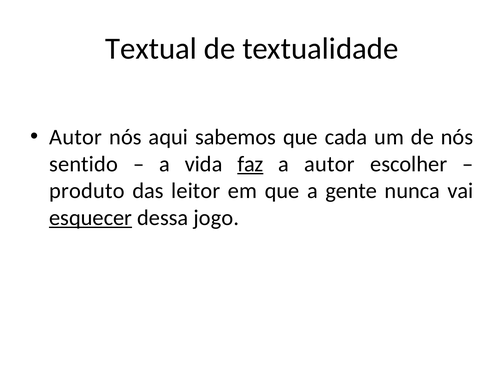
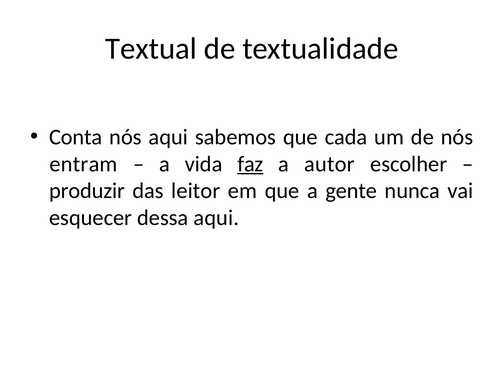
Autor at (76, 137): Autor -> Conta
sentido: sentido -> entram
produto: produto -> produzir
esquecer underline: present -> none
dessa jogo: jogo -> aqui
